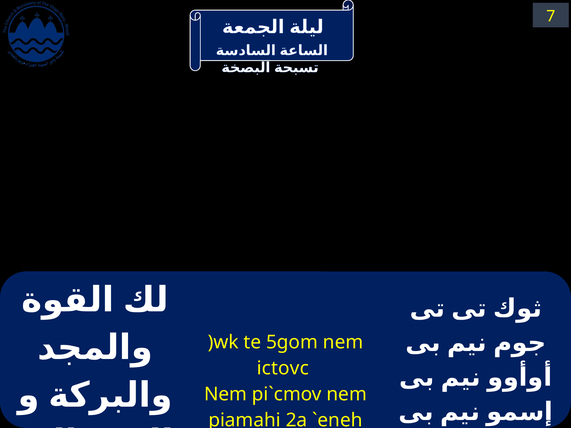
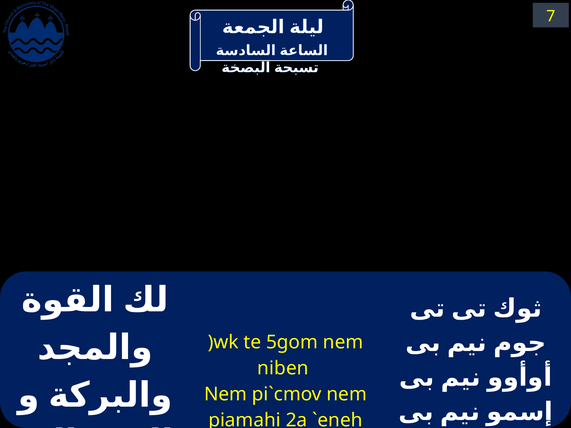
ictovc: ictovc -> niben
